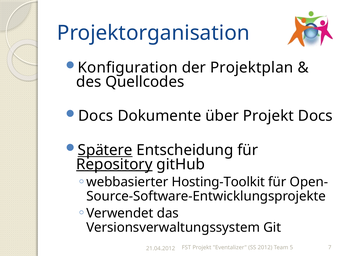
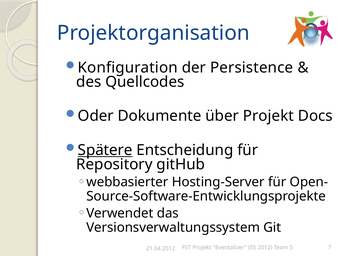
Projektplan: Projektplan -> Persistence
Docs at (96, 116): Docs -> Oder
Repository underline: present -> none
Hosting-Toolkit: Hosting-Toolkit -> Hosting-Server
